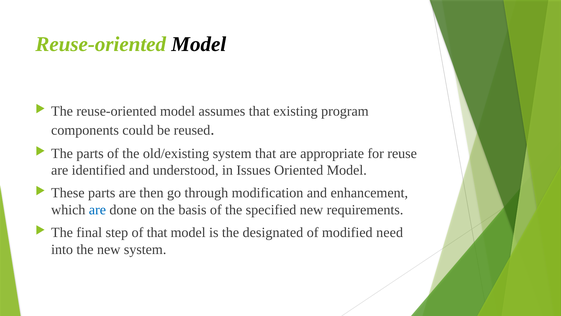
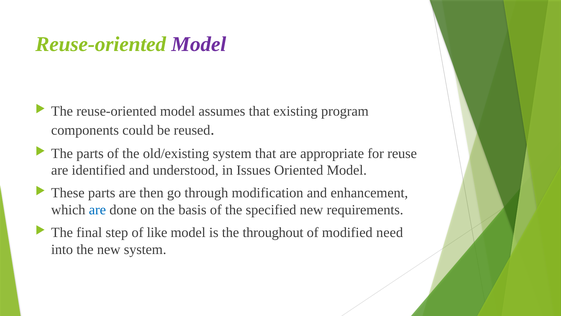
Model at (199, 44) colour: black -> purple
of that: that -> like
designated: designated -> throughout
